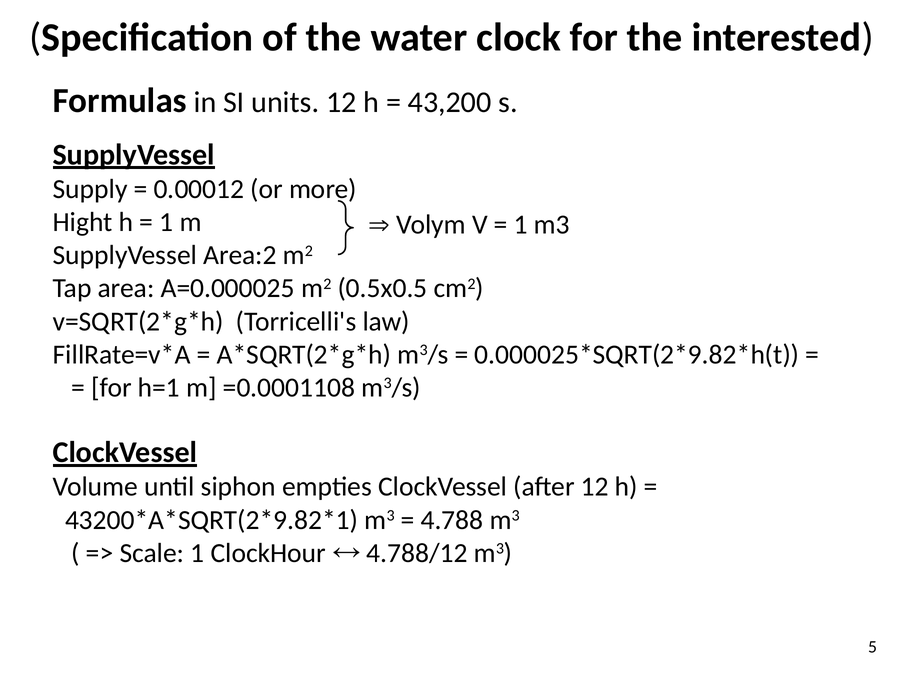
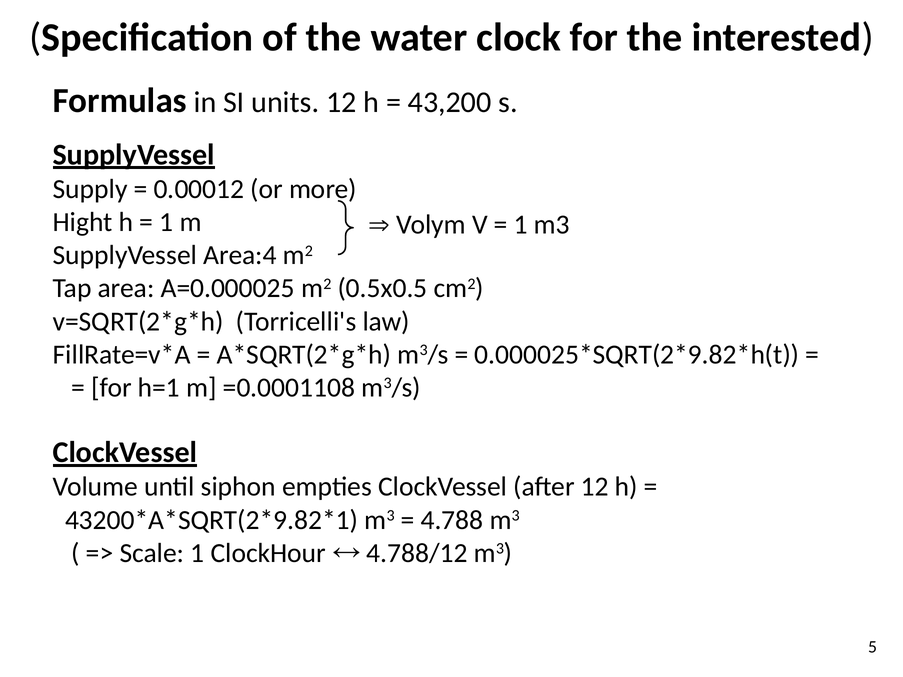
Area:2: Area:2 -> Area:4
